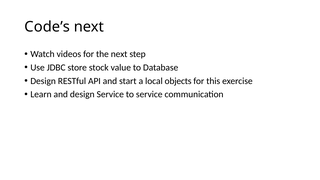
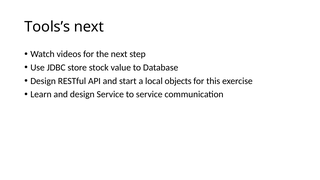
Code’s: Code’s -> Tools’s
